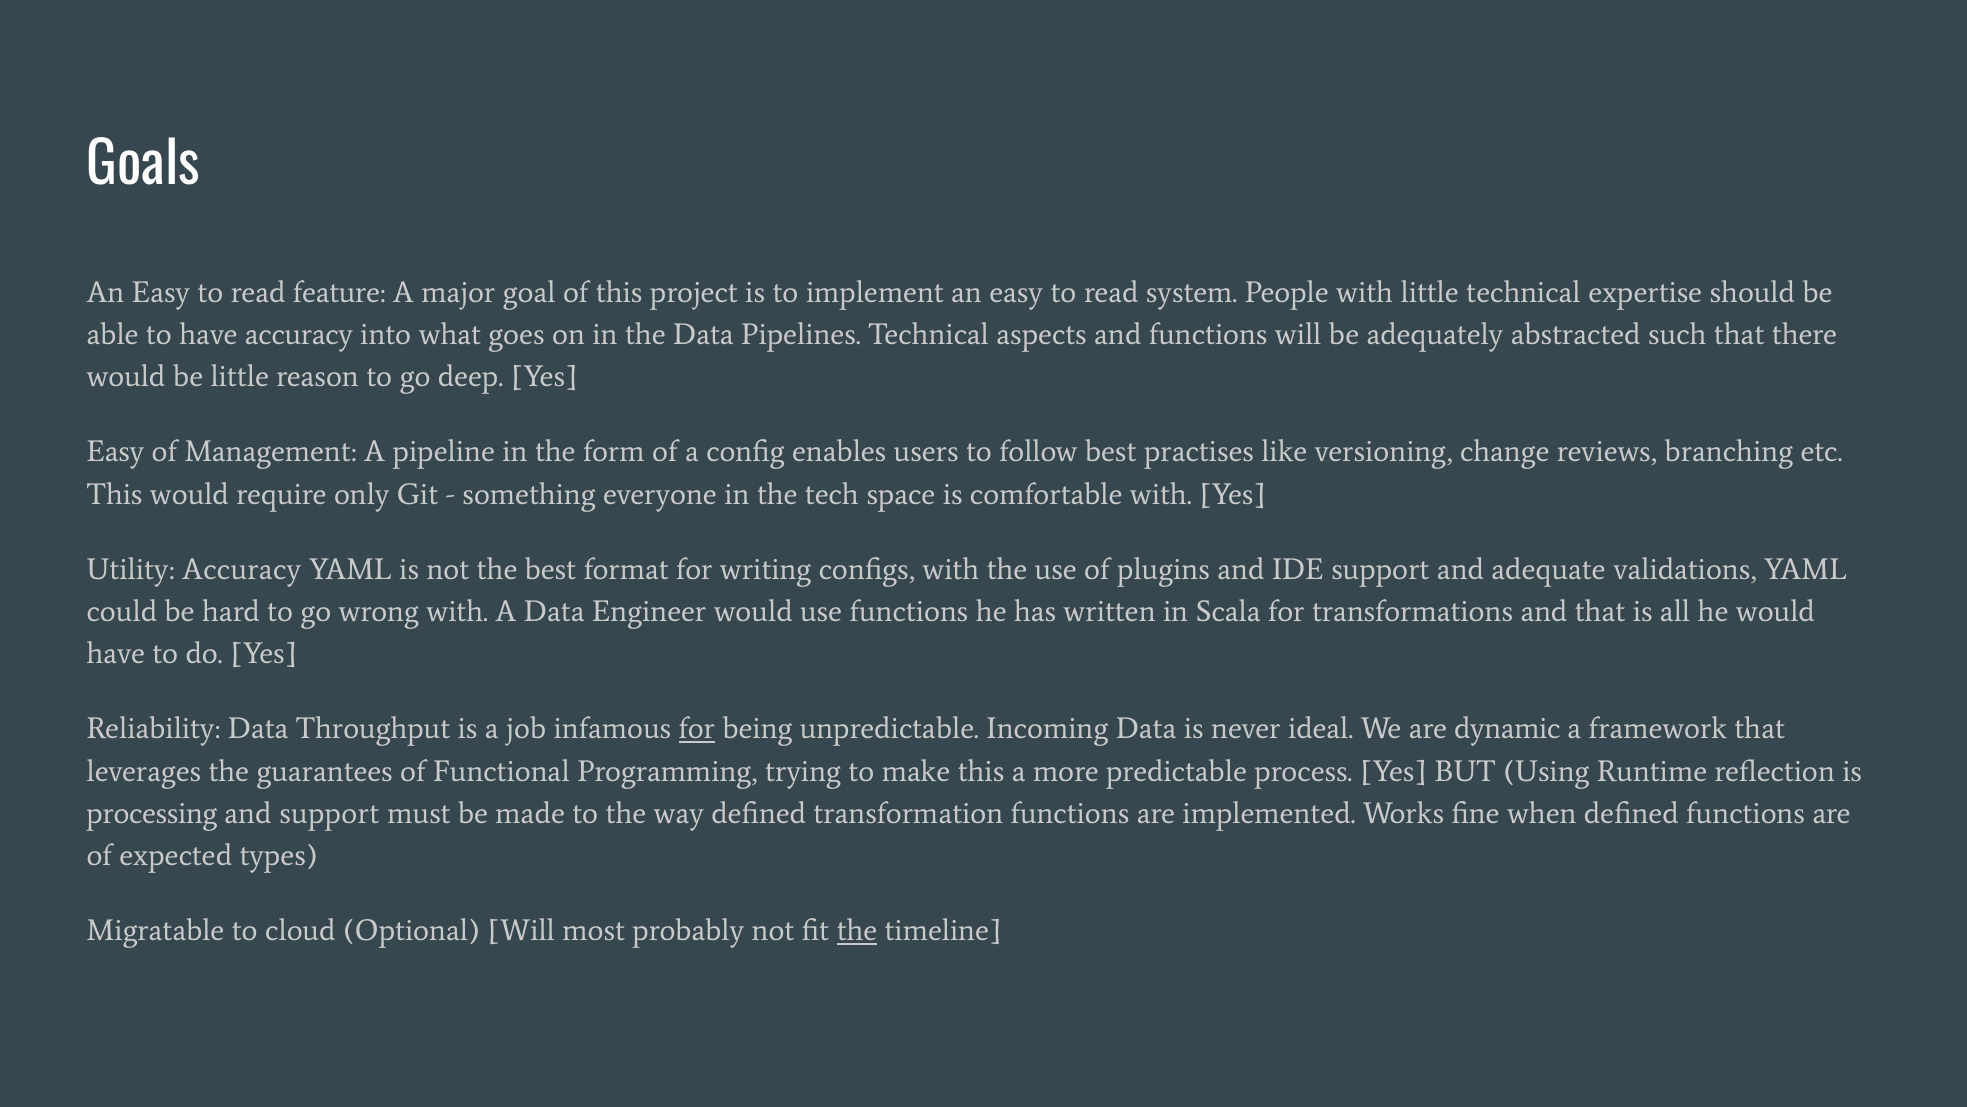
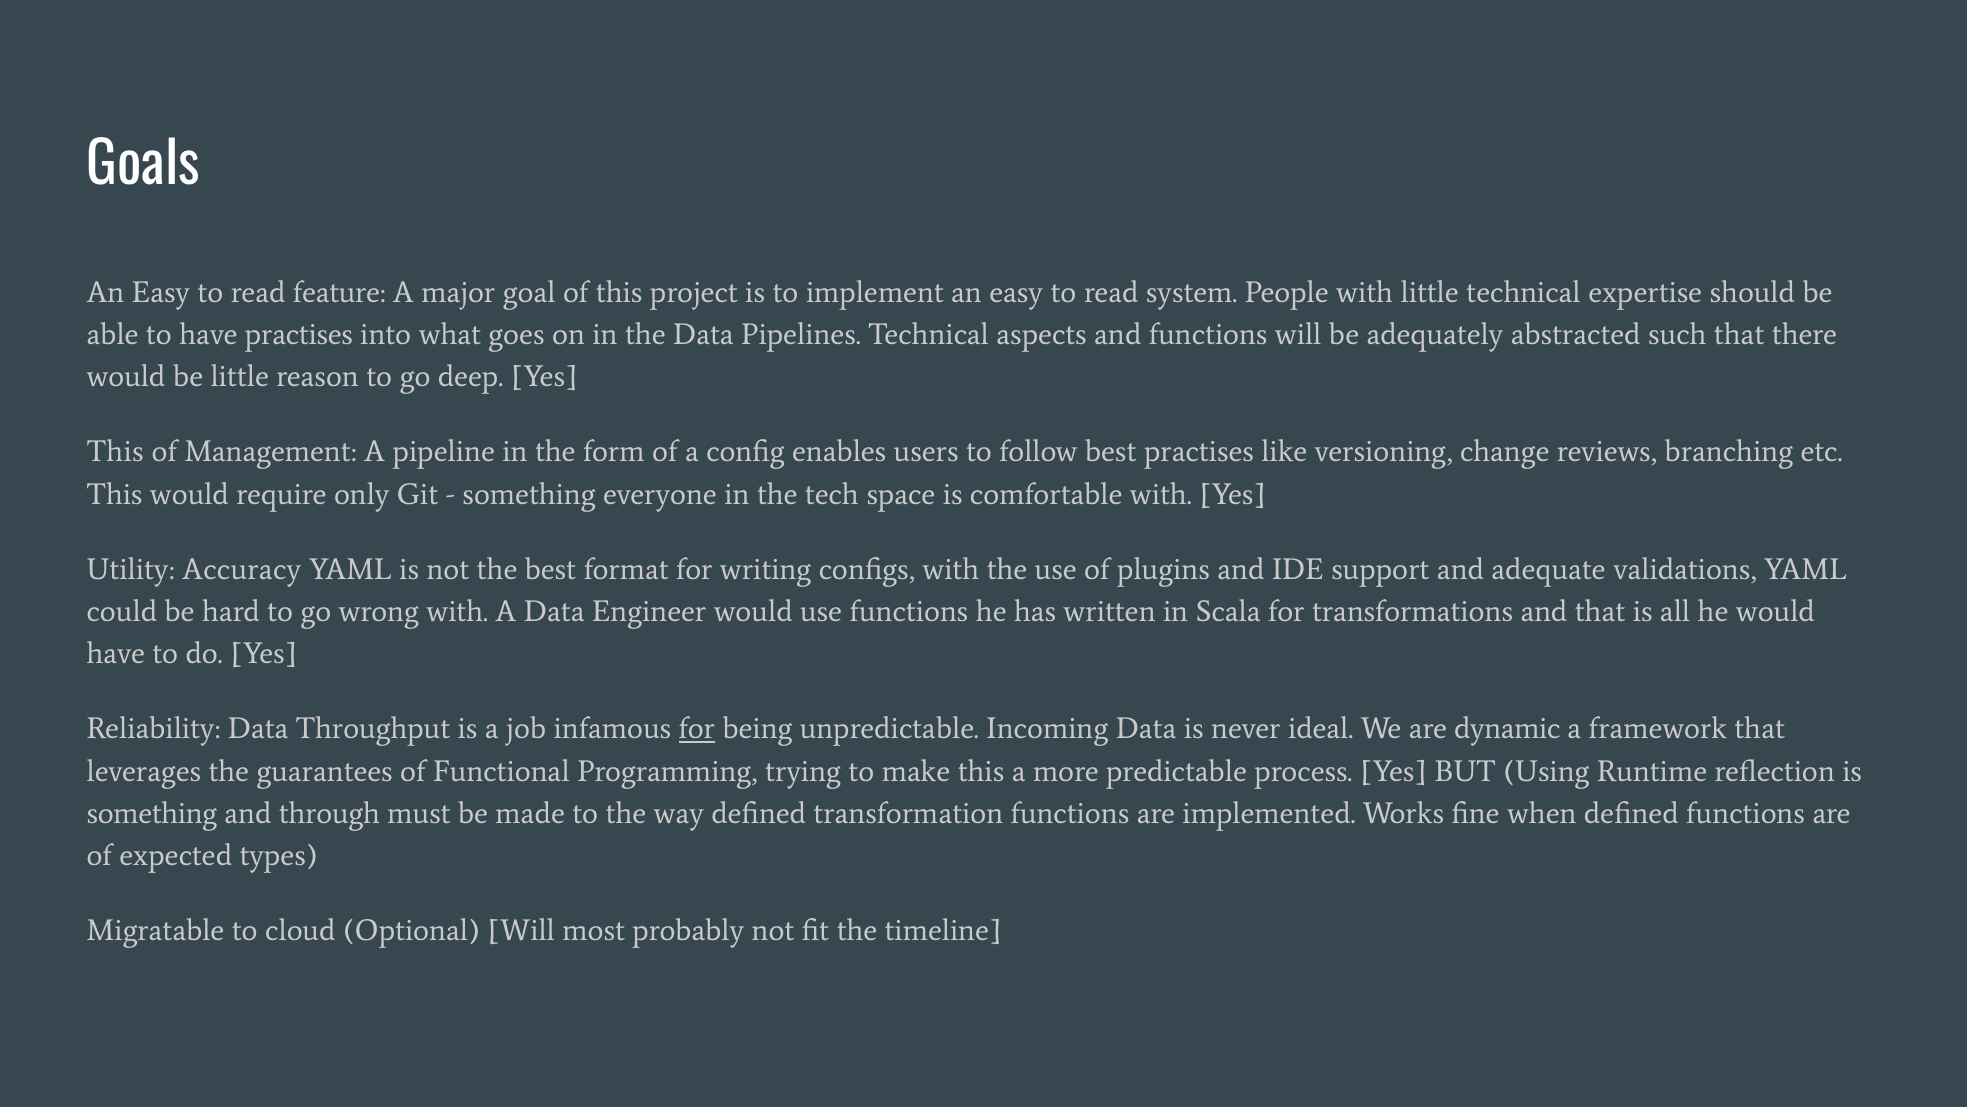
have accuracy: accuracy -> practises
Easy at (115, 452): Easy -> This
processing at (152, 813): processing -> something
and support: support -> through
the at (857, 930) underline: present -> none
